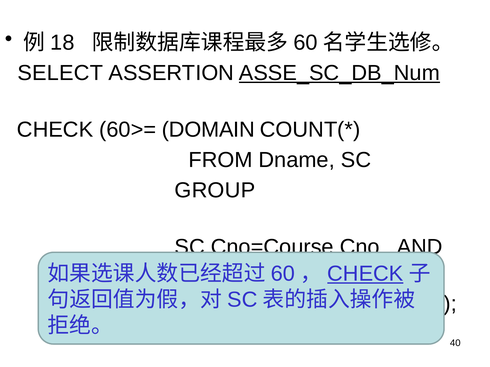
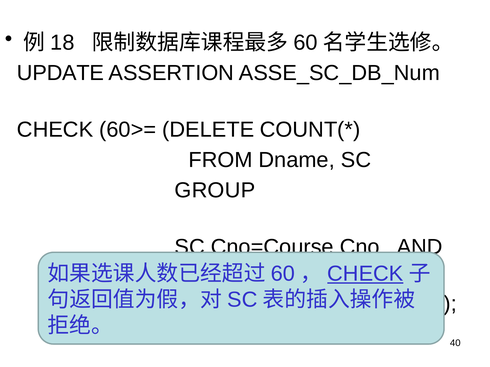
SELECT: SELECT -> UPDATE
ASSE_SC_DB_Num underline: present -> none
DOMAIN: DOMAIN -> DELETE
